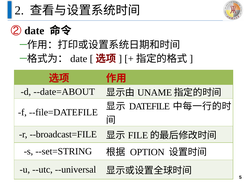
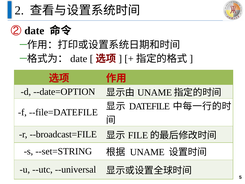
--date=ABOUT: --date=ABOUT -> --date=OPTION
OPTION at (147, 152): OPTION -> UNAME
